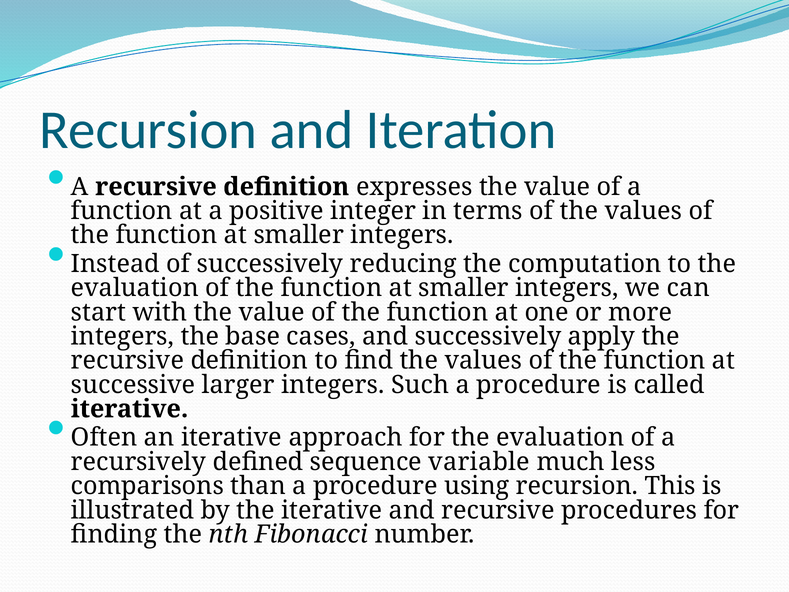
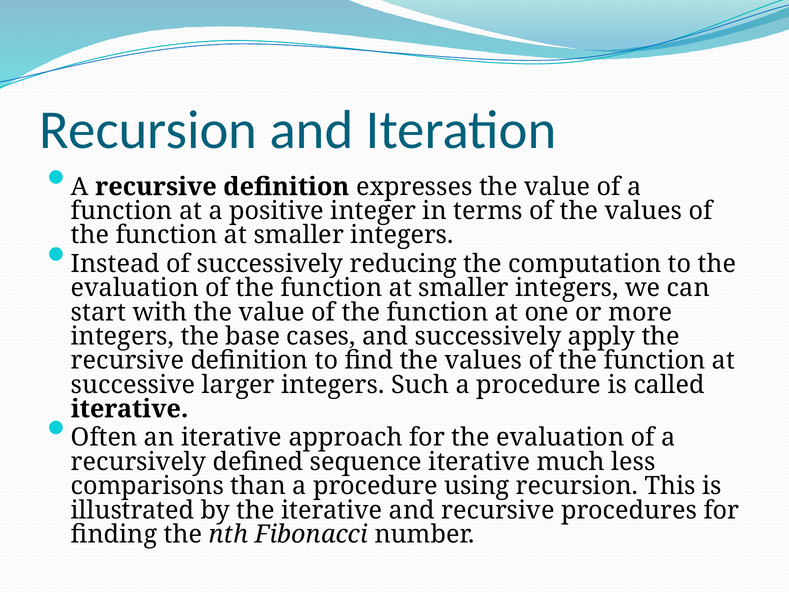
sequence variable: variable -> iterative
